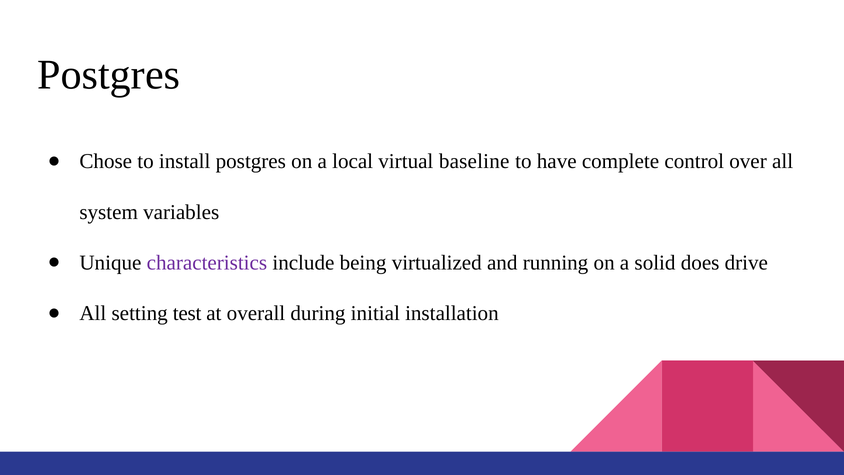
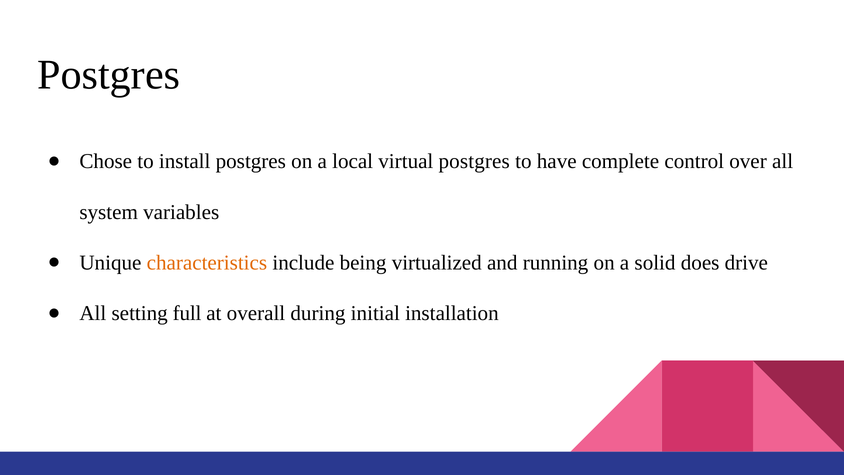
virtual baseline: baseline -> postgres
characteristics colour: purple -> orange
test: test -> full
